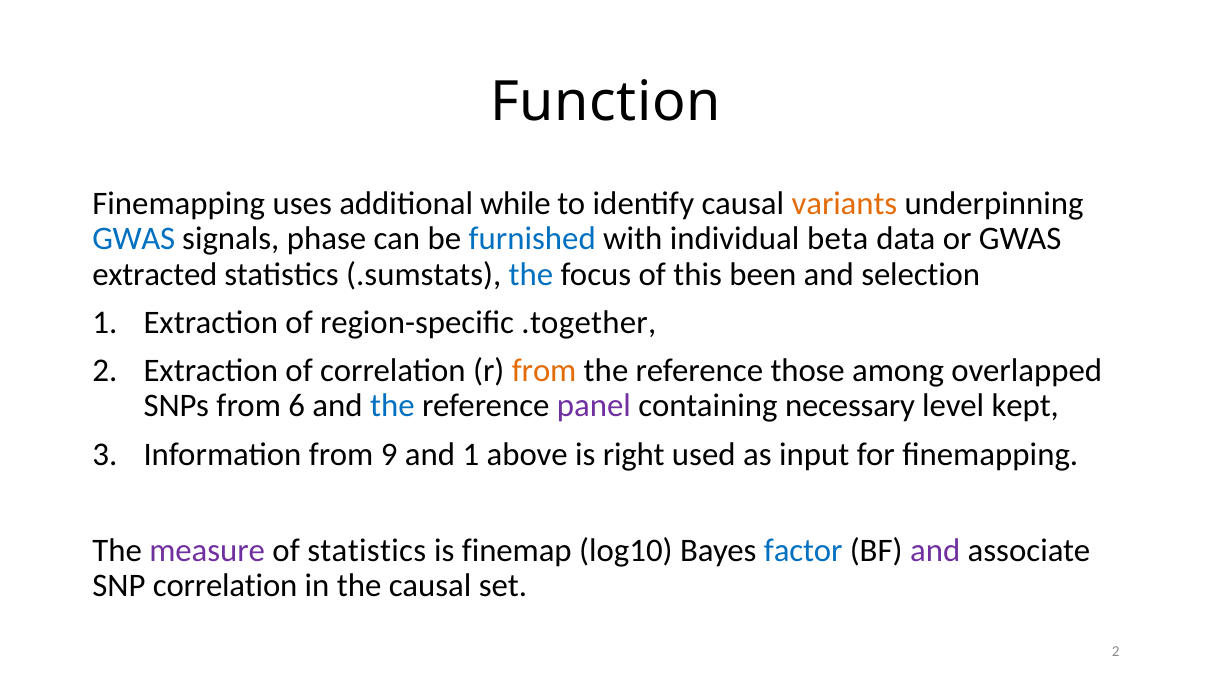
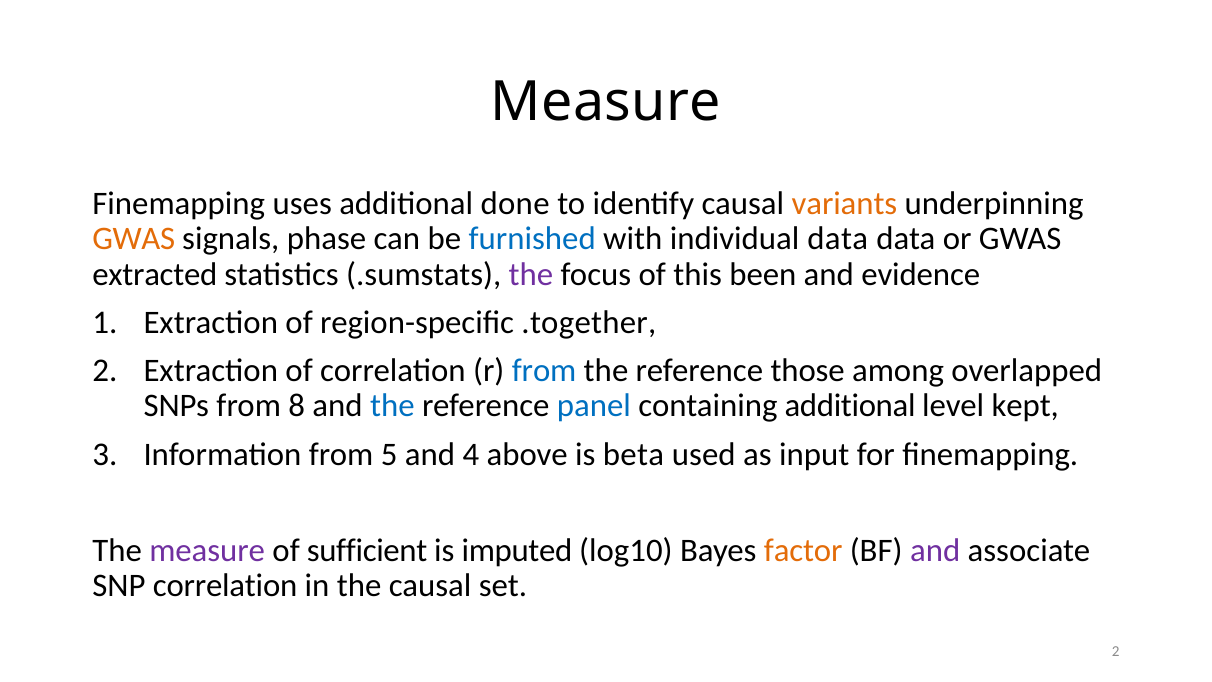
Function at (606, 102): Function -> Measure
while: while -> done
GWAS at (134, 239) colour: blue -> orange
individual beta: beta -> data
the at (531, 274) colour: blue -> purple
selection: selection -> evidence
from at (544, 371) colour: orange -> blue
6: 6 -> 8
panel colour: purple -> blue
containing necessary: necessary -> additional
9: 9 -> 5
and 1: 1 -> 4
right: right -> beta
of statistics: statistics -> sufficient
finemap: finemap -> imputed
factor colour: blue -> orange
